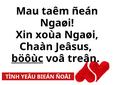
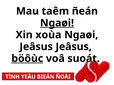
Ngaøi at (57, 23) underline: none -> present
Chaàn at (36, 47): Chaàn -> Jeâsus
treân: treân -> suoát
